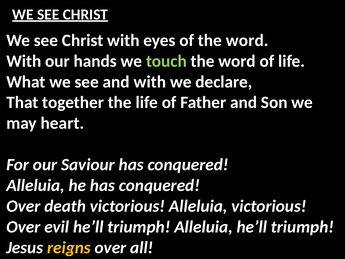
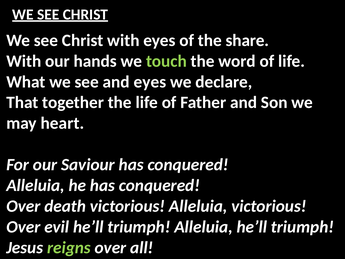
of the word: word -> share
and with: with -> eyes
reigns colour: yellow -> light green
